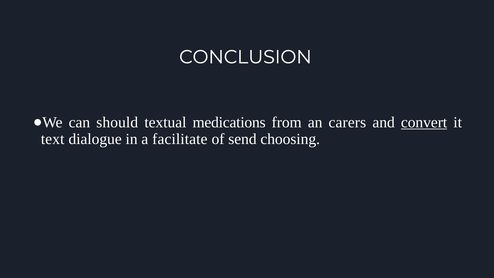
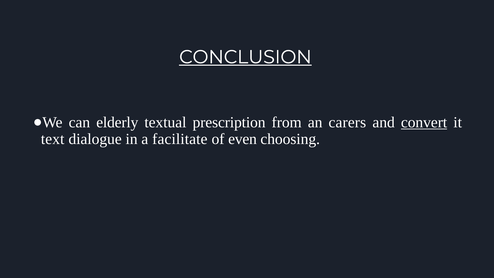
CONCLUSION underline: none -> present
should: should -> elderly
medications: medications -> prescription
send: send -> even
